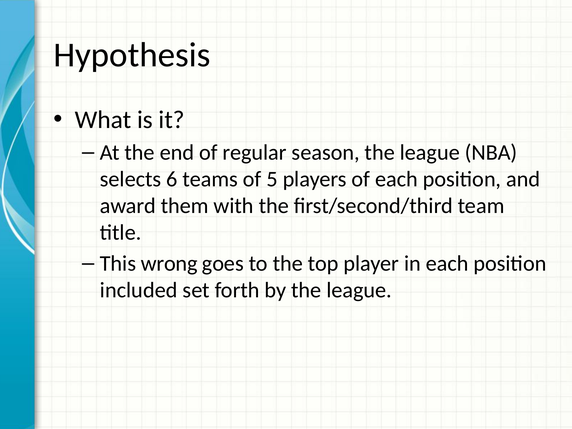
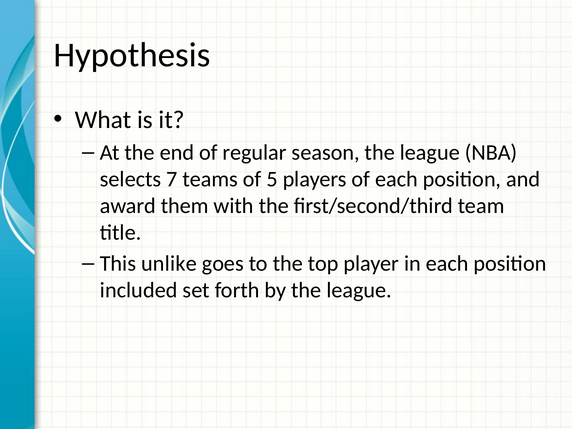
6: 6 -> 7
wrong: wrong -> unlike
